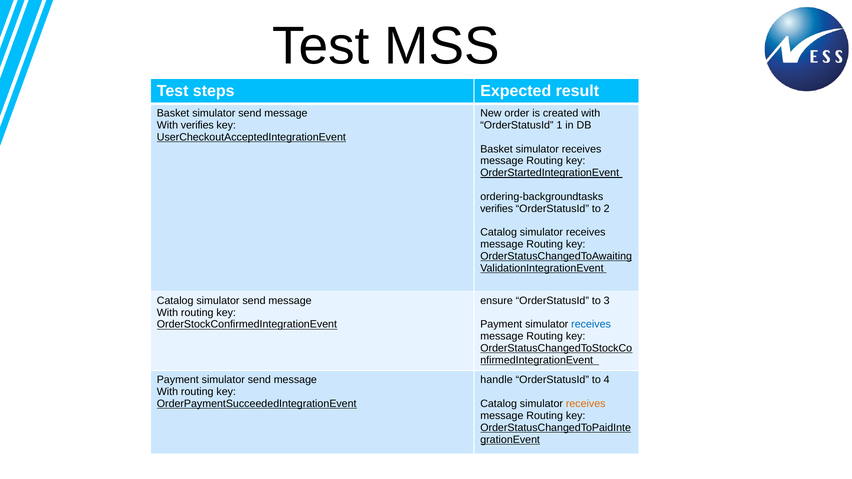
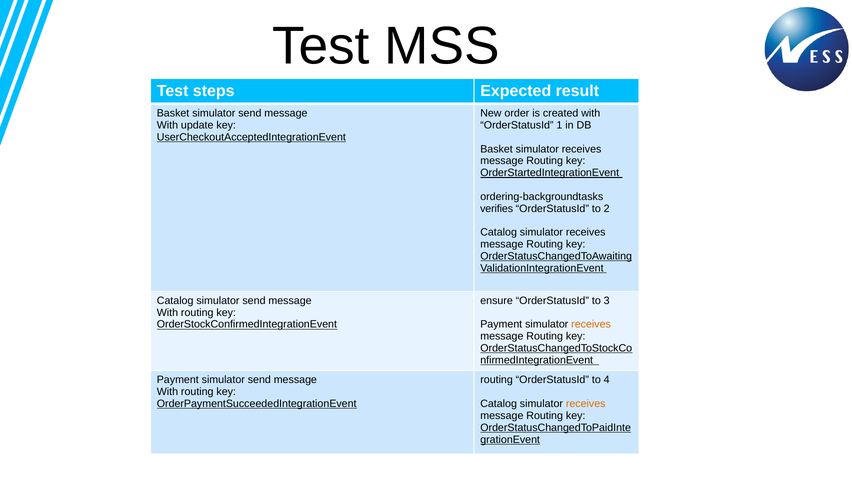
With verifies: verifies -> update
receives at (591, 325) colour: blue -> orange
handle at (497, 380): handle -> routing
